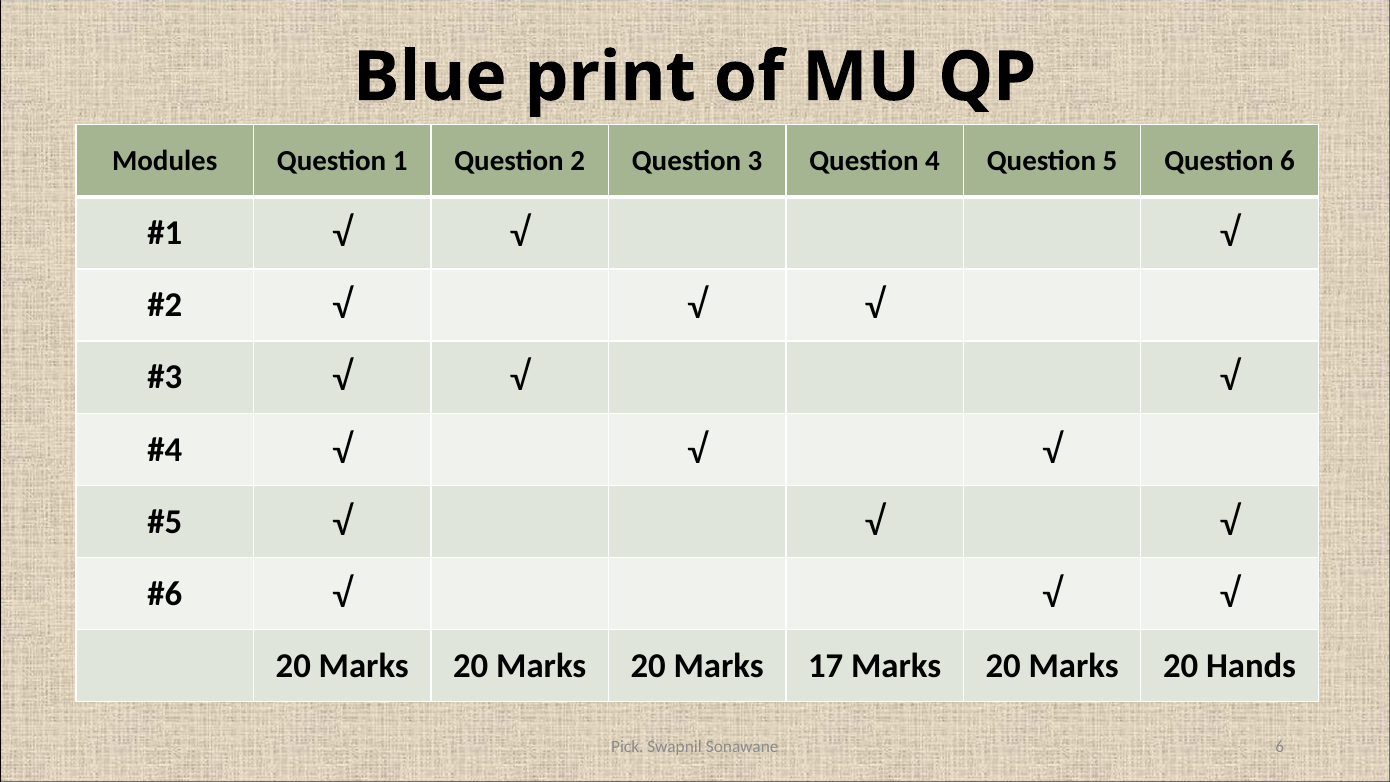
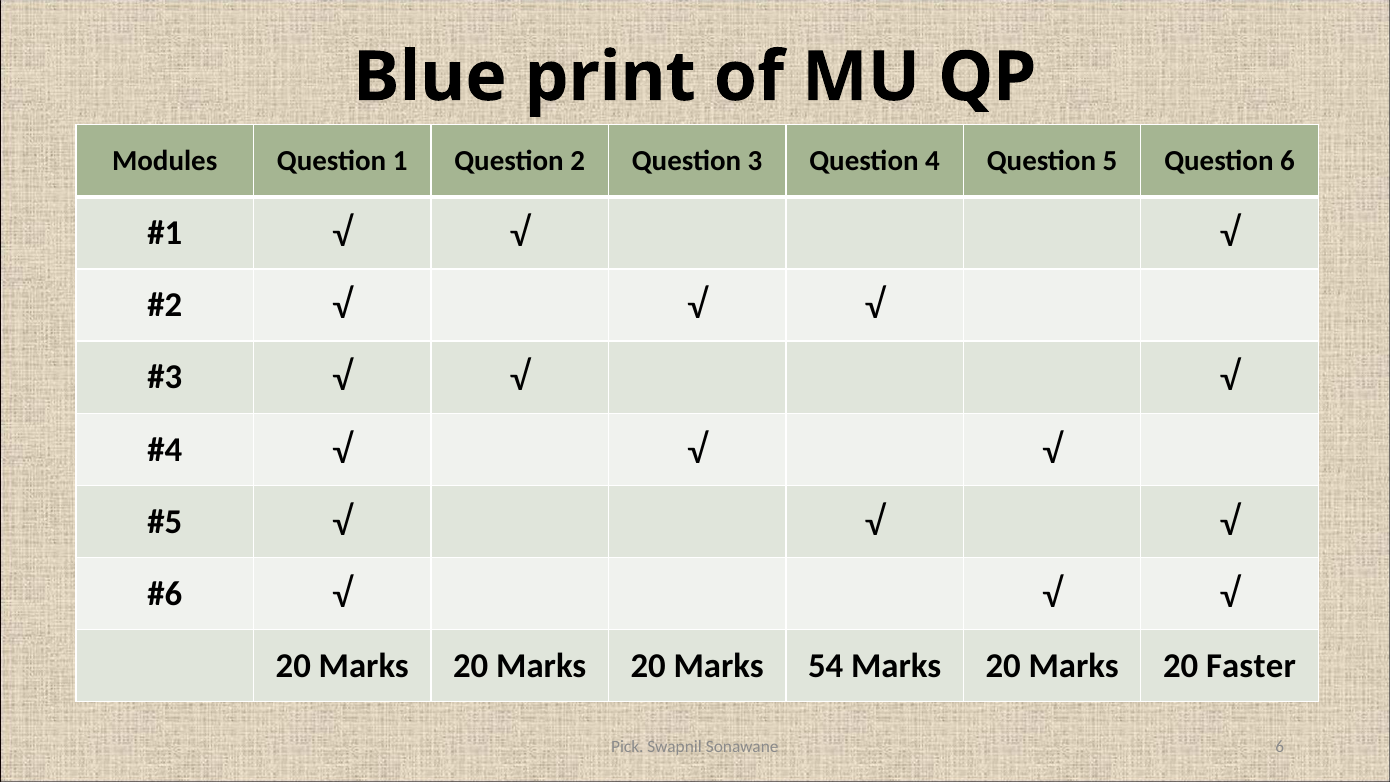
17: 17 -> 54
Hands: Hands -> Faster
